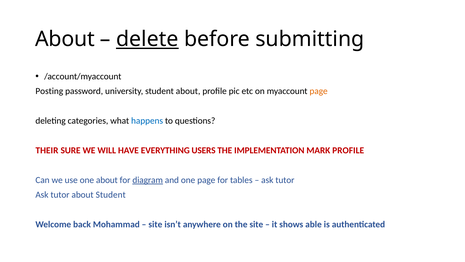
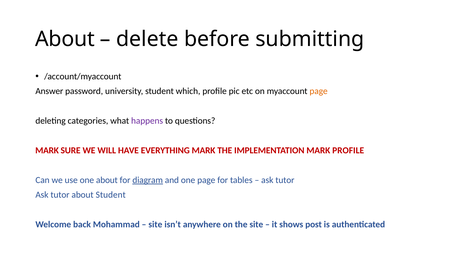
delete underline: present -> none
Posting: Posting -> Answer
student about: about -> which
happens colour: blue -> purple
THEIR at (47, 150): THEIR -> MARK
EVERYTHING USERS: USERS -> MARK
able: able -> post
